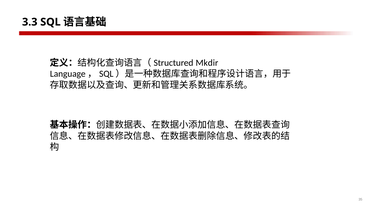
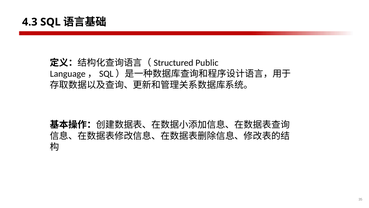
3.3: 3.3 -> 4.3
Mkdir: Mkdir -> Public
